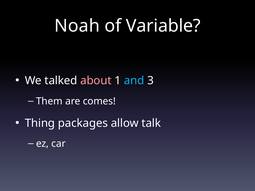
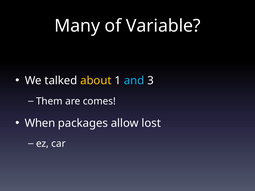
Noah: Noah -> Many
about colour: pink -> yellow
Thing: Thing -> When
talk: talk -> lost
